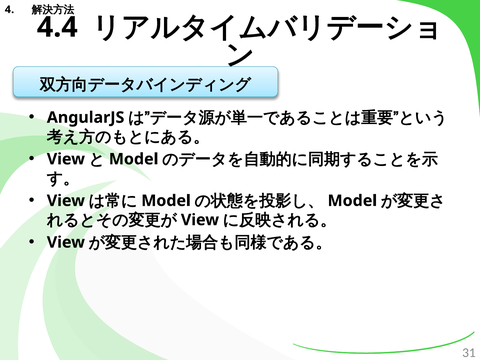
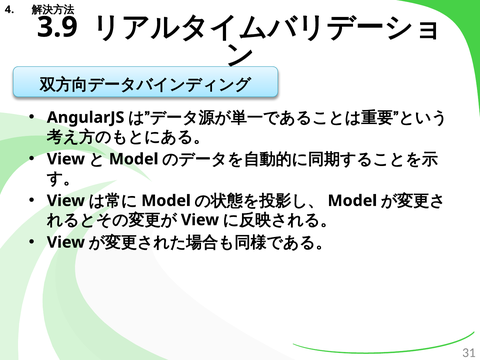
4.4: 4.4 -> 3.9
